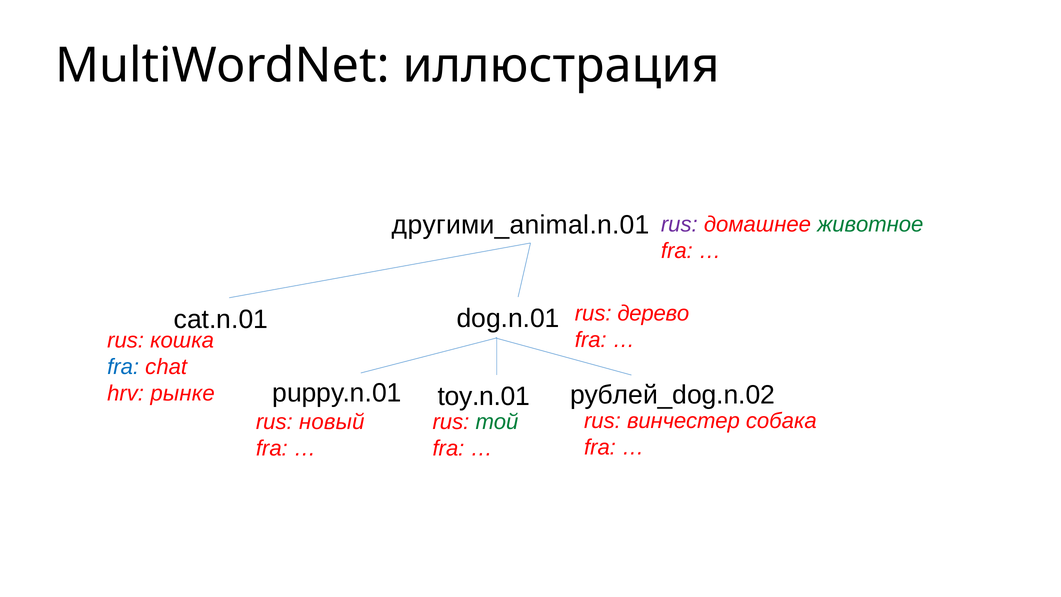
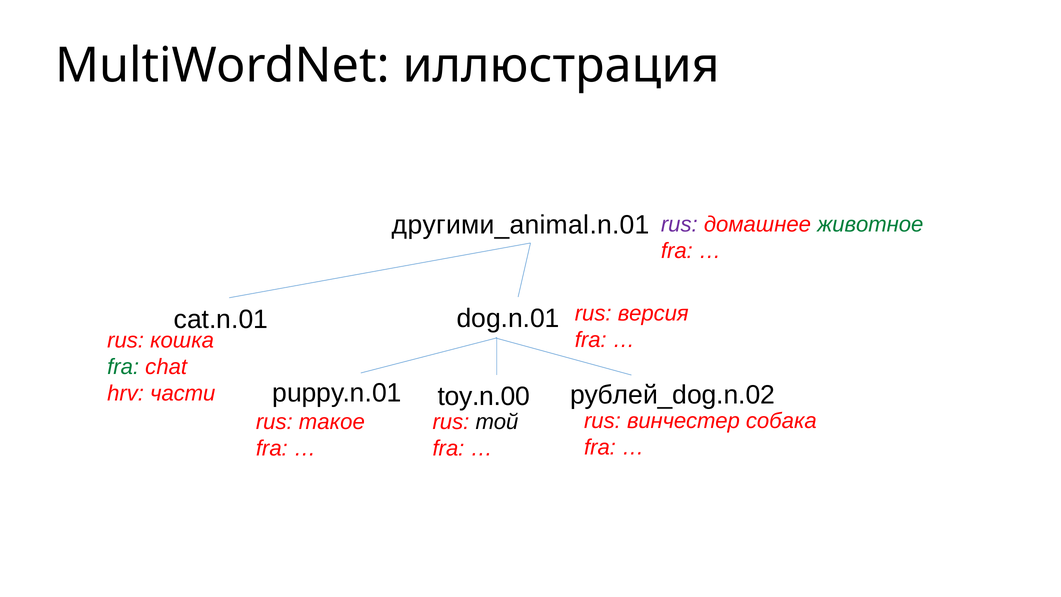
дерево: дерево -> версия
fra at (123, 367) colour: blue -> green
рынке: рынке -> части
toy.n.01: toy.n.01 -> toy.n.00
новый: новый -> такое
той colour: green -> black
